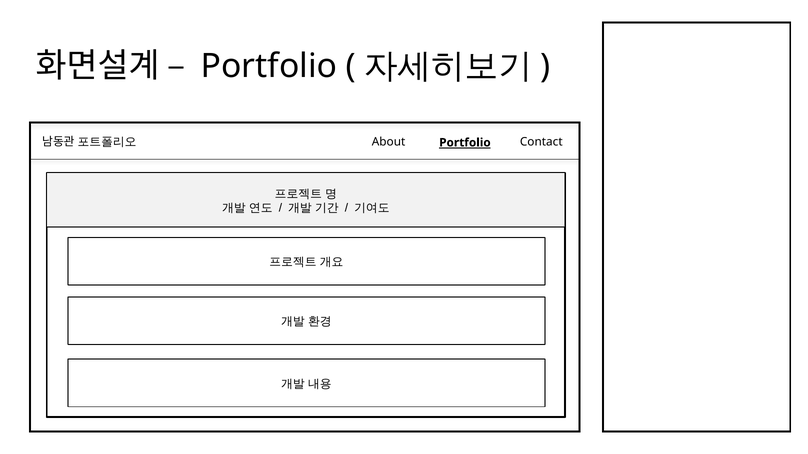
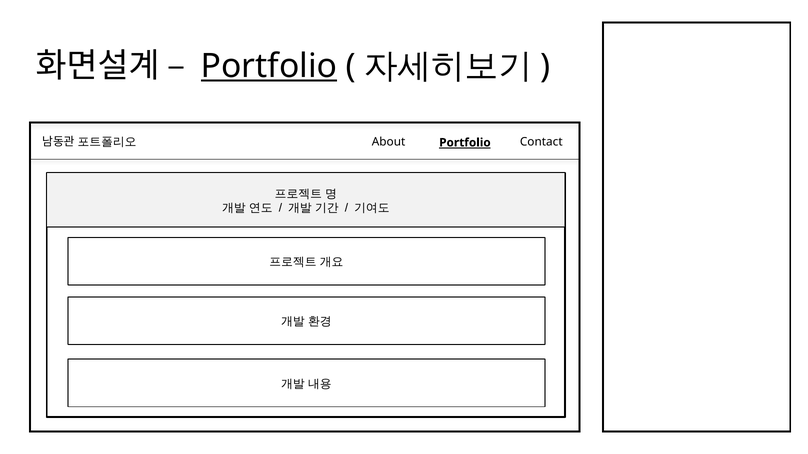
Portfolio at (269, 66) underline: none -> present
